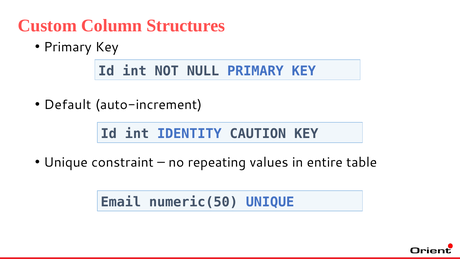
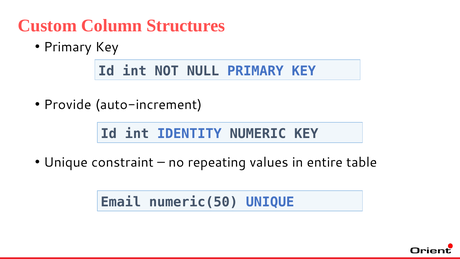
Default: Default -> Provide
CAUTION: CAUTION -> NUMERIC
